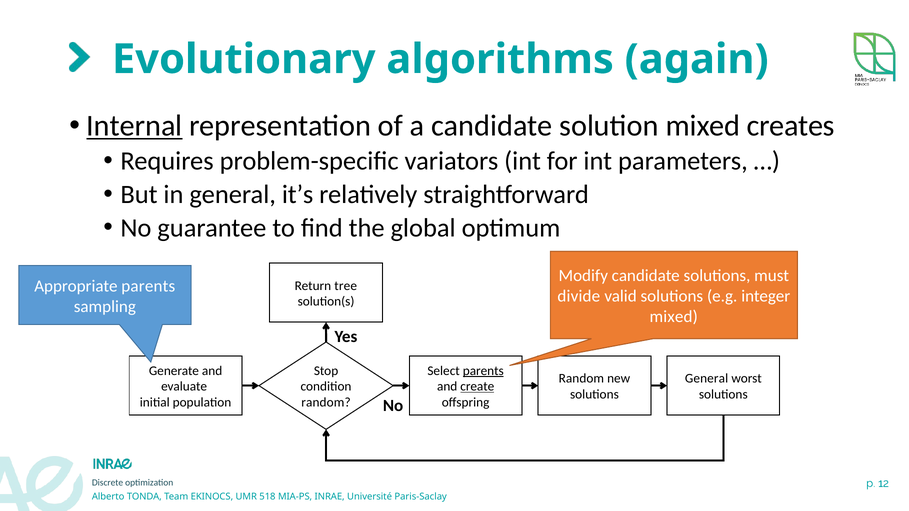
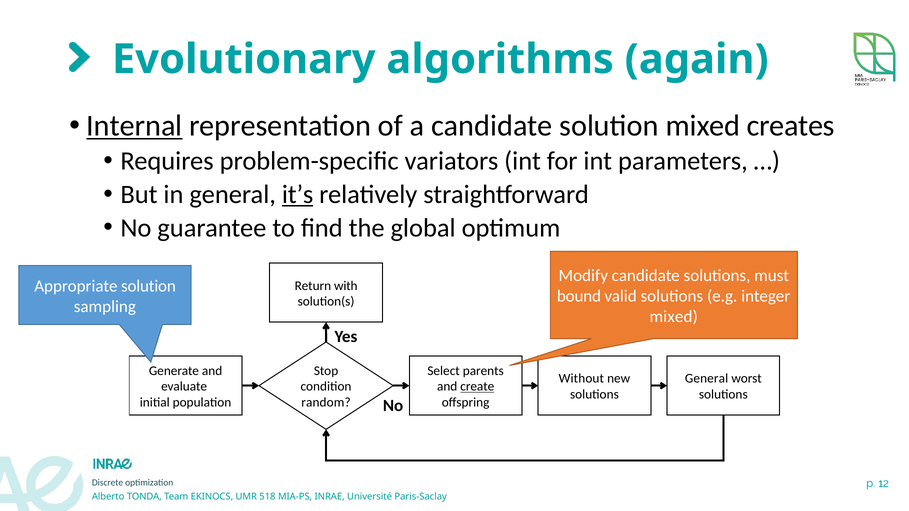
it’s underline: none -> present
Appropriate parents: parents -> solution
tree: tree -> with
divide: divide -> bound
parents at (483, 371) underline: present -> none
Random at (581, 379): Random -> Without
